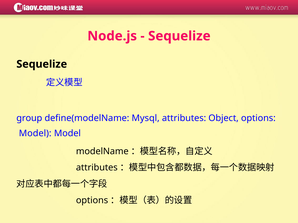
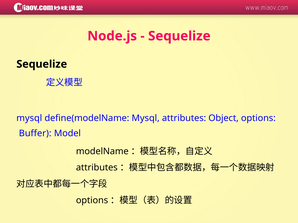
group at (29, 118): group -> mysql
Model at (35, 134): Model -> Buffer
